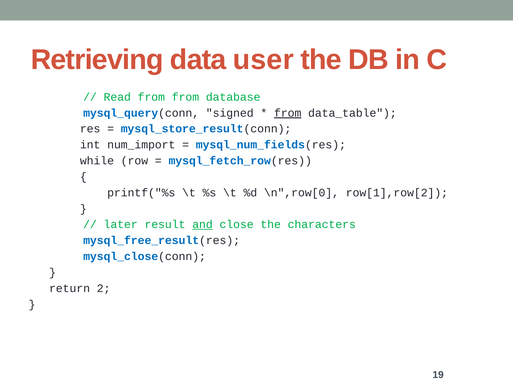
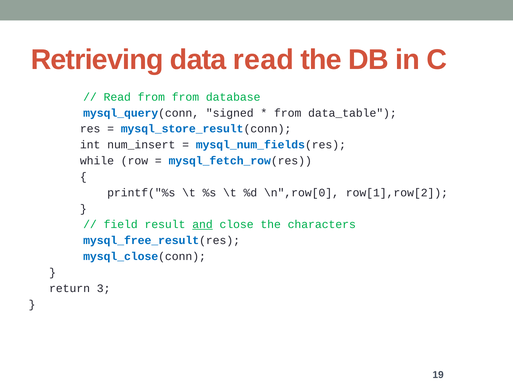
data user: user -> read
from at (288, 113) underline: present -> none
num_import: num_import -> num_insert
later: later -> field
2: 2 -> 3
